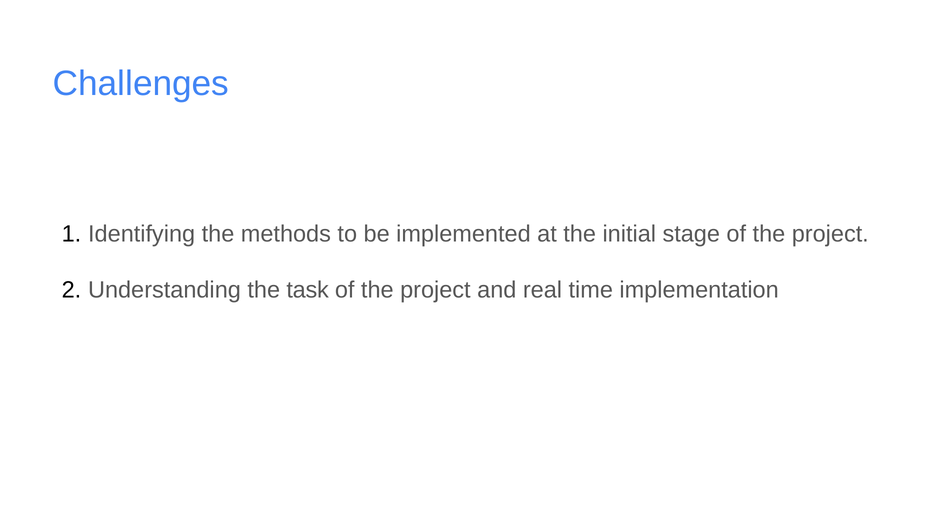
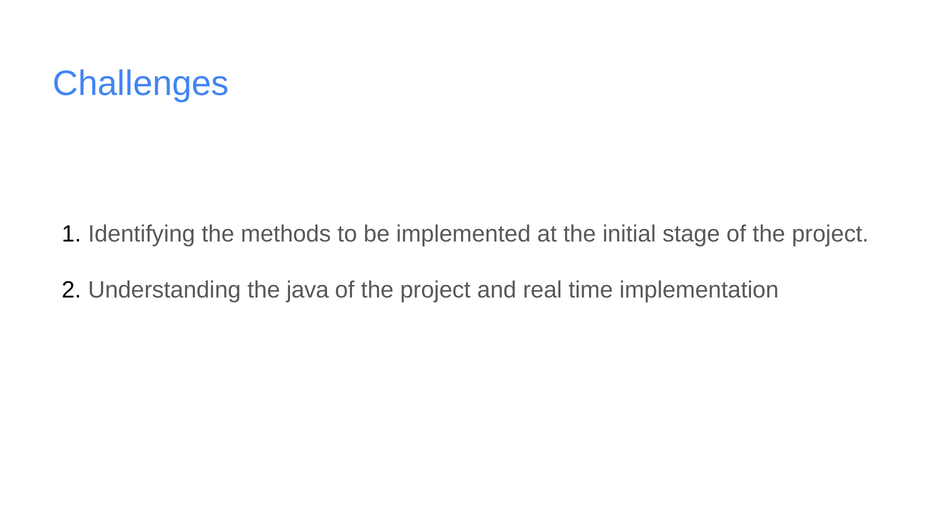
task: task -> java
